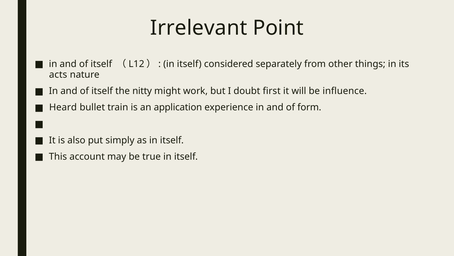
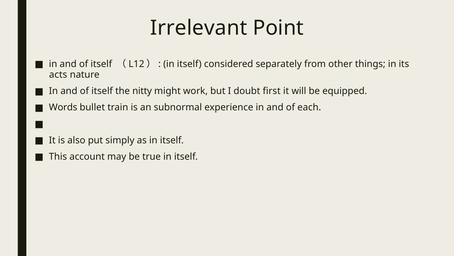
influence: influence -> equipped
Heard: Heard -> Words
application: application -> subnormal
form: form -> each
